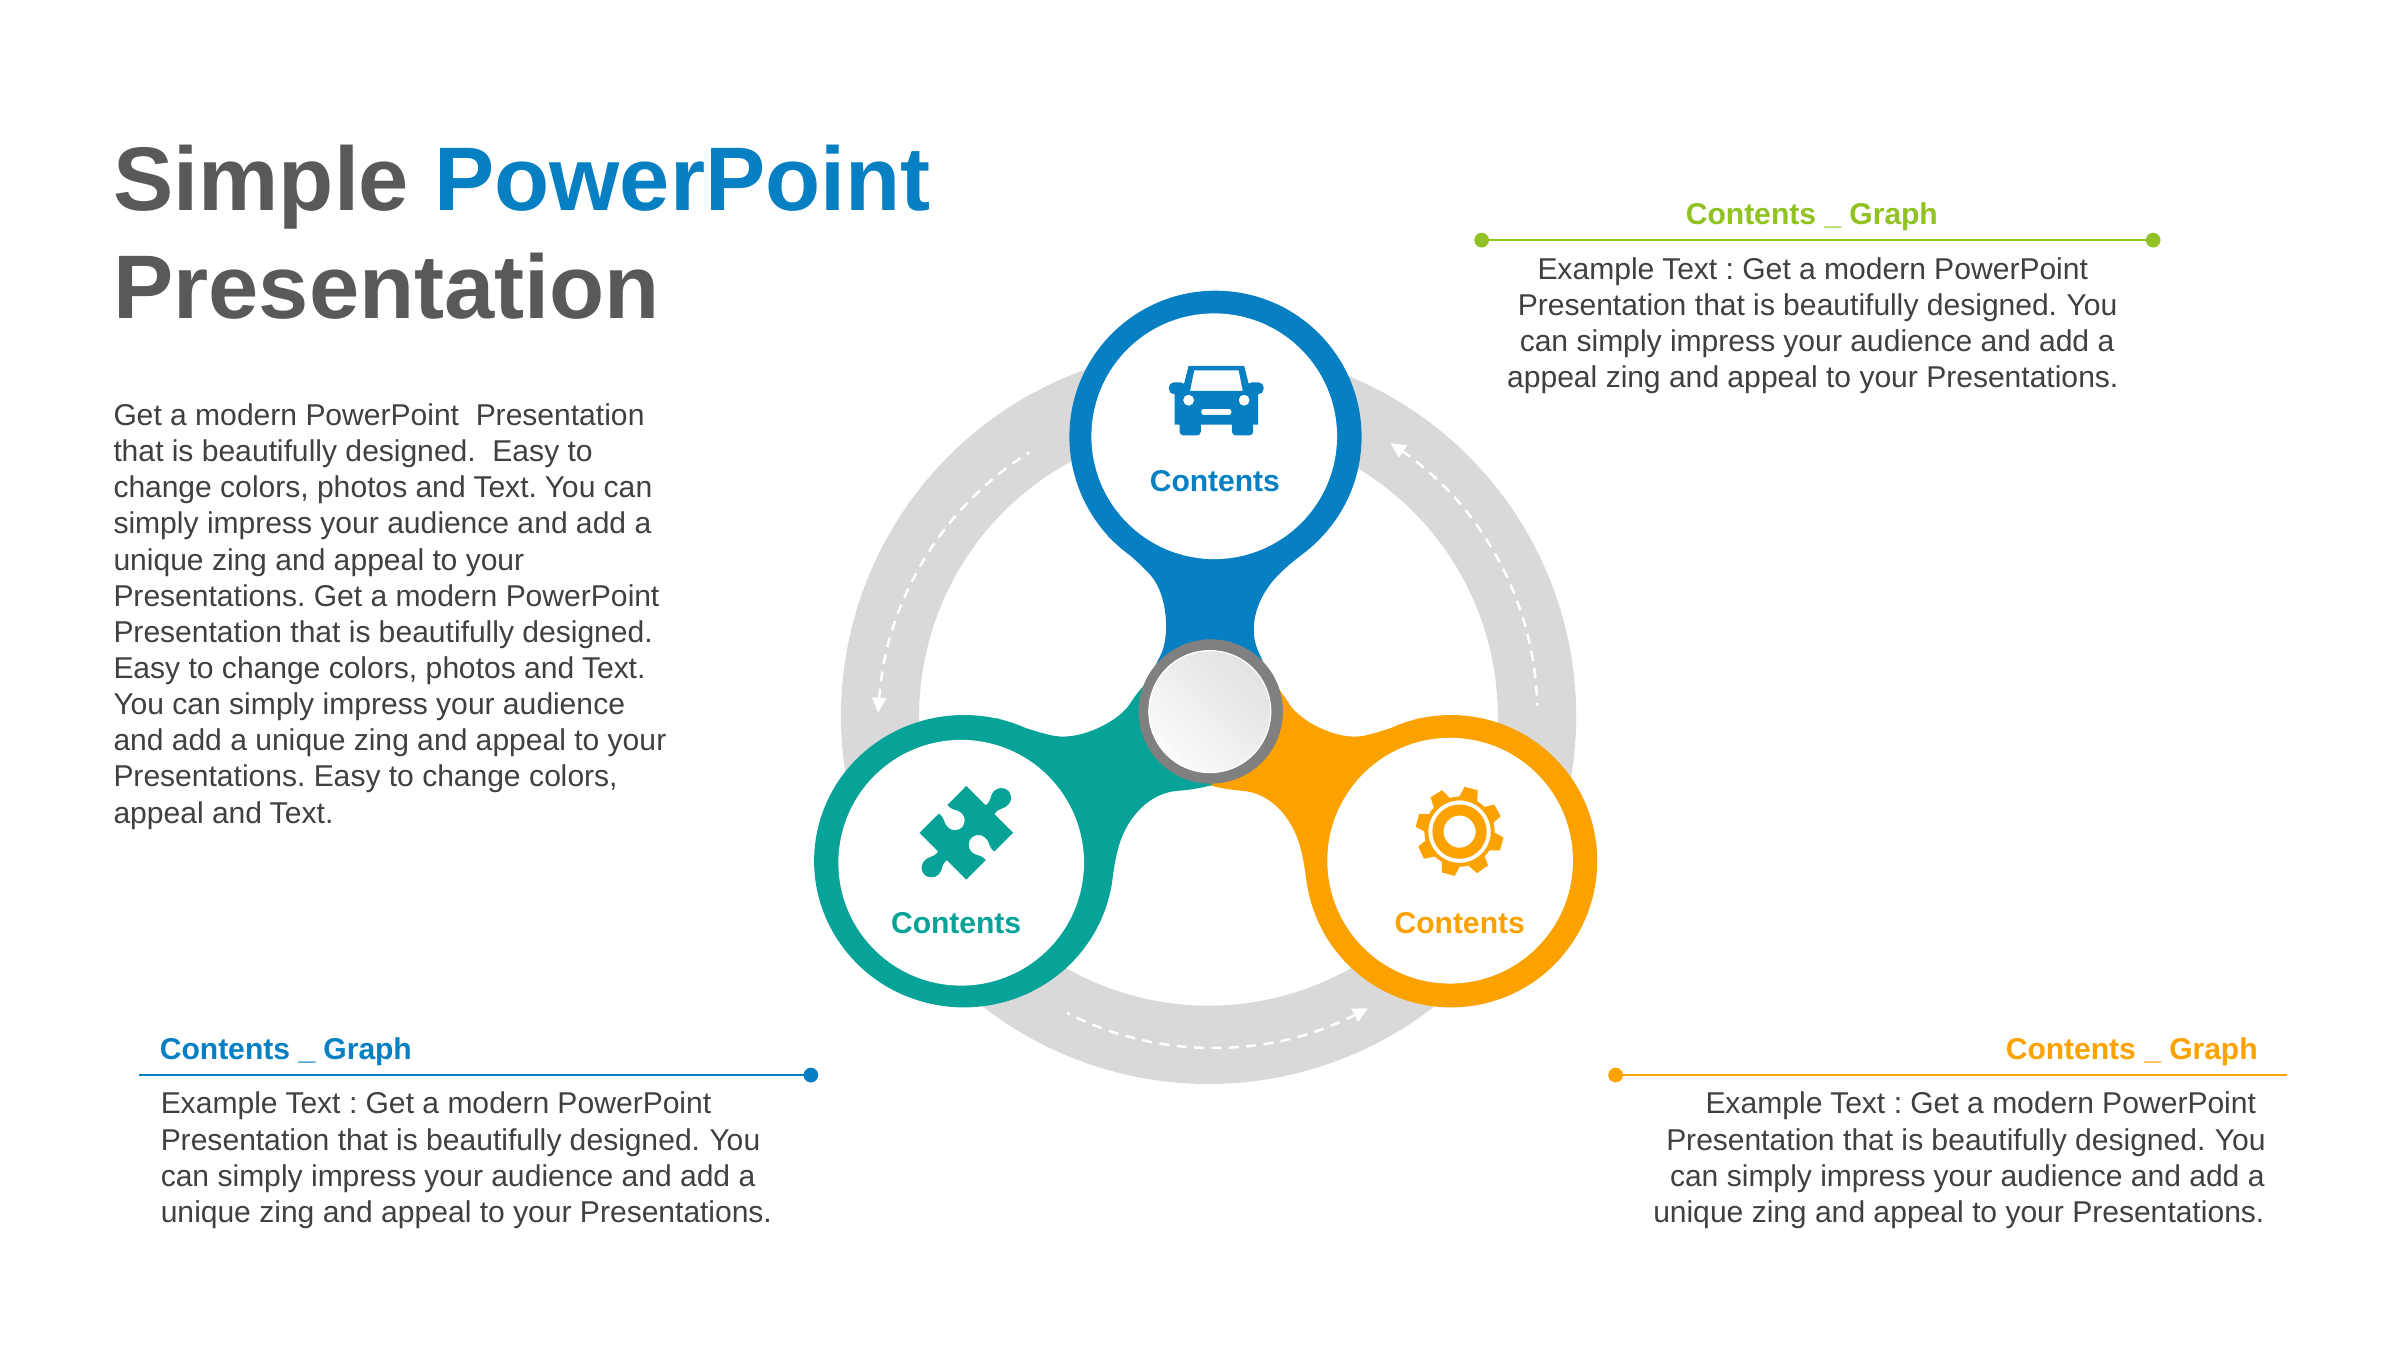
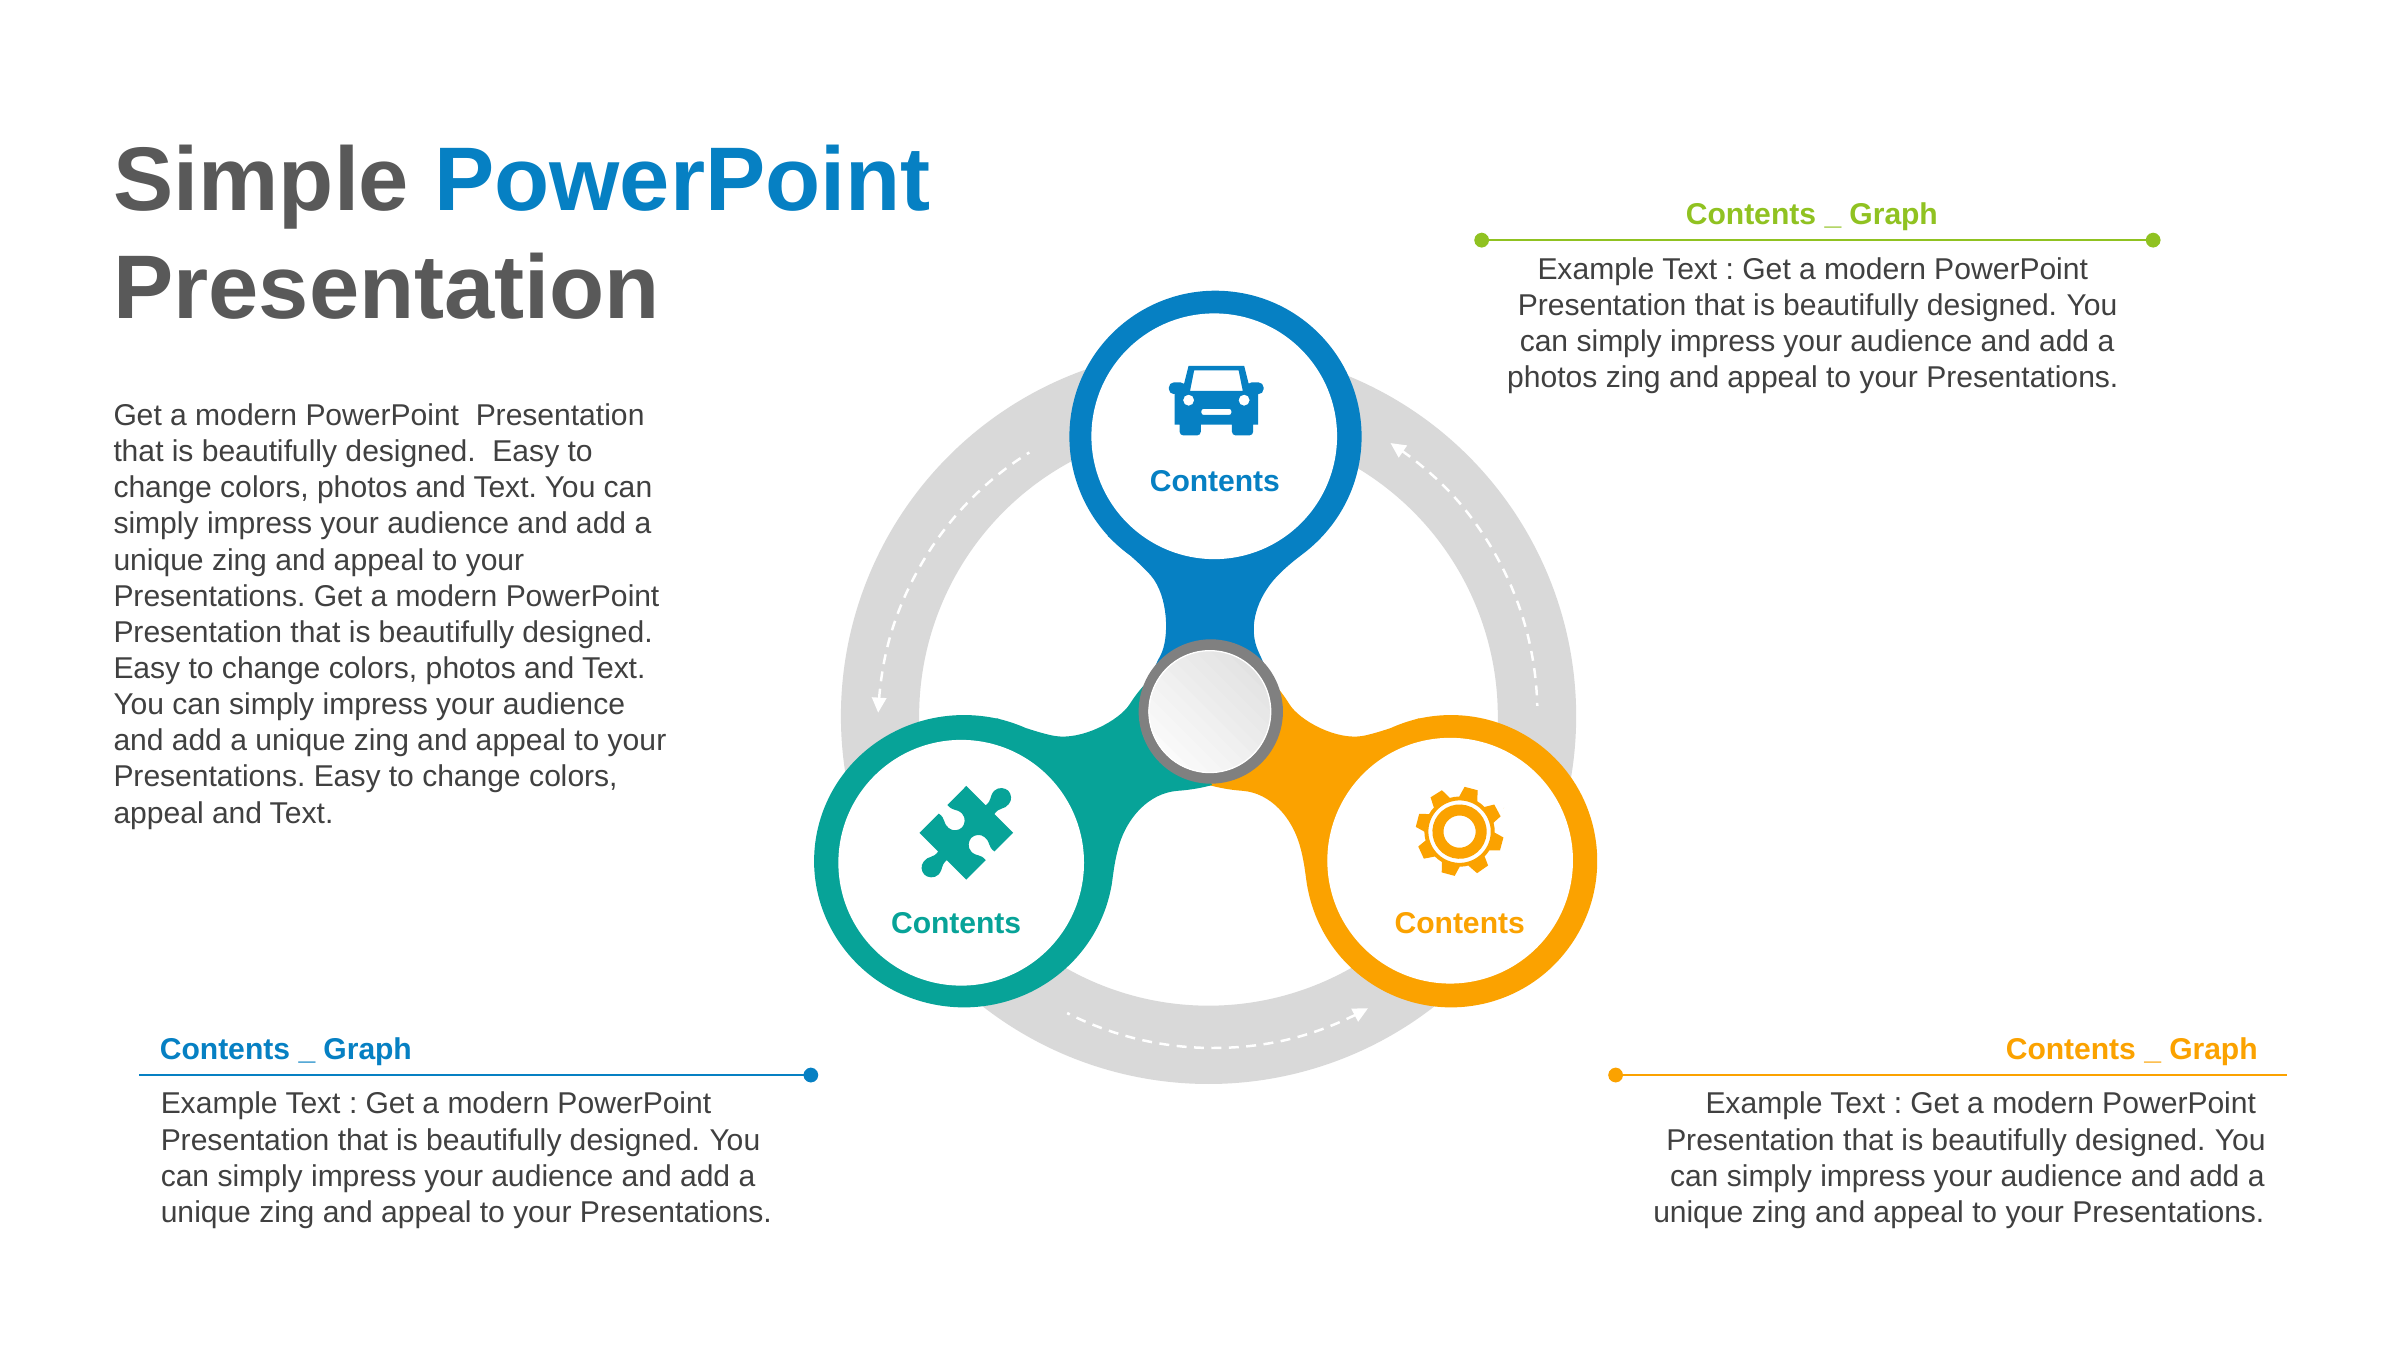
appeal at (1552, 377): appeal -> photos
